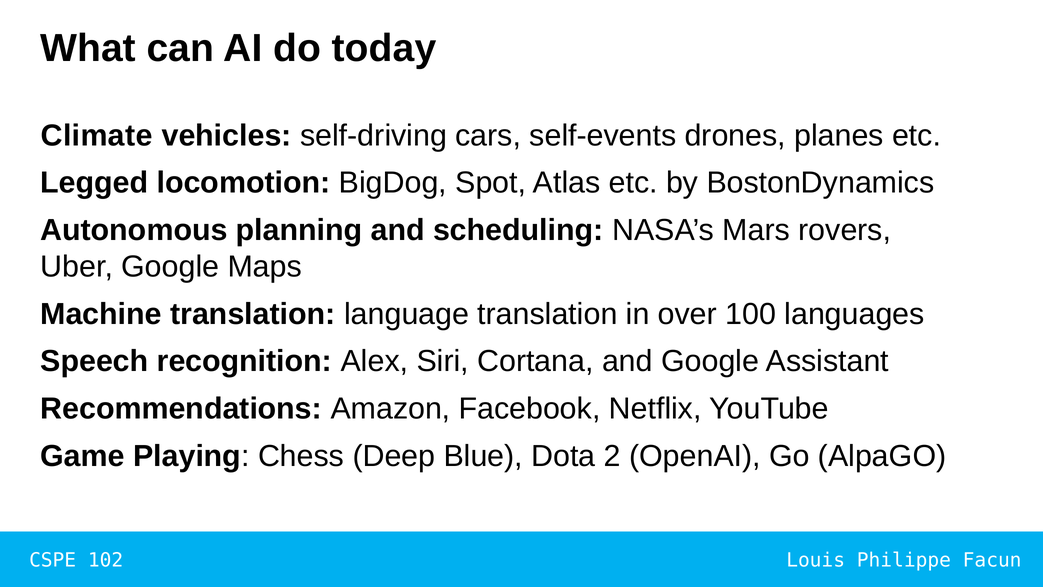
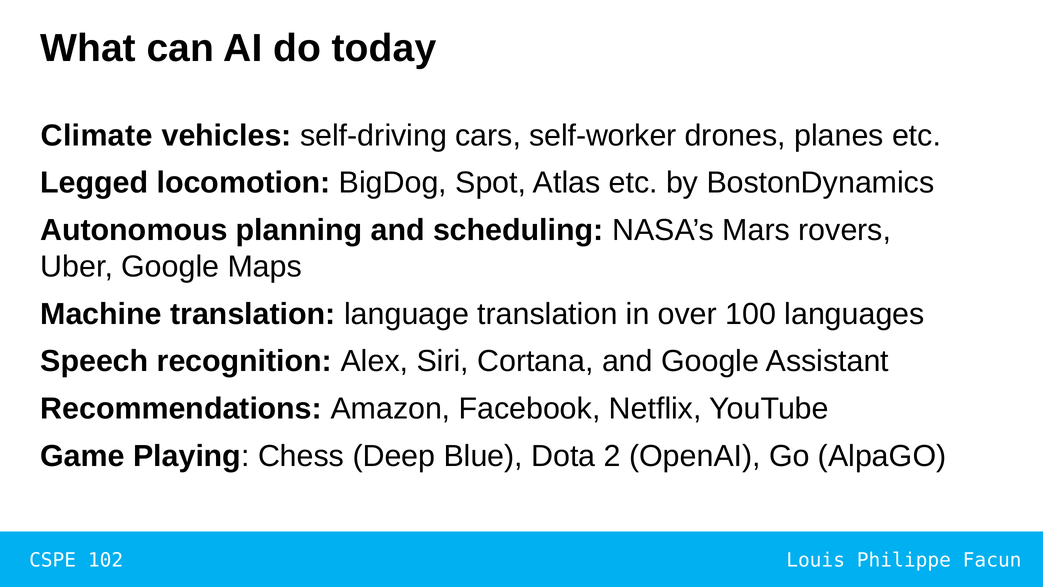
self-events: self-events -> self-worker
